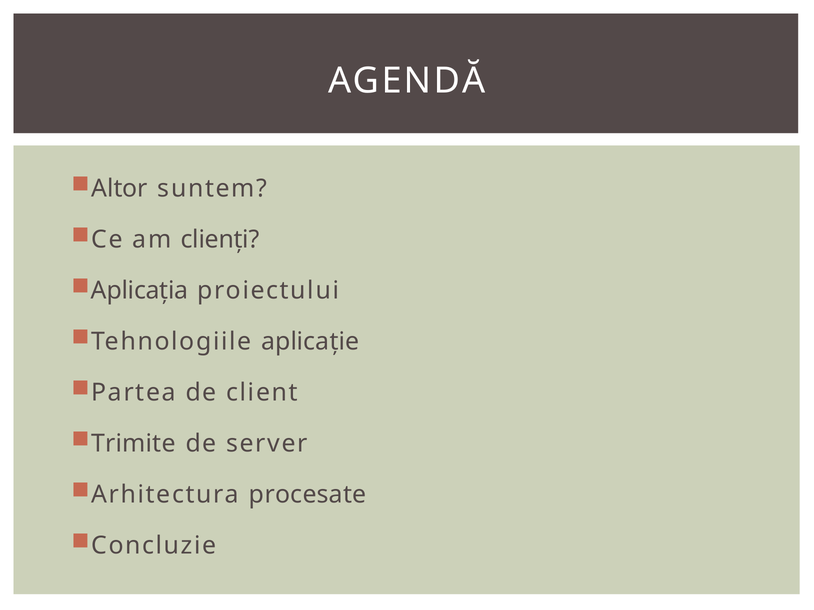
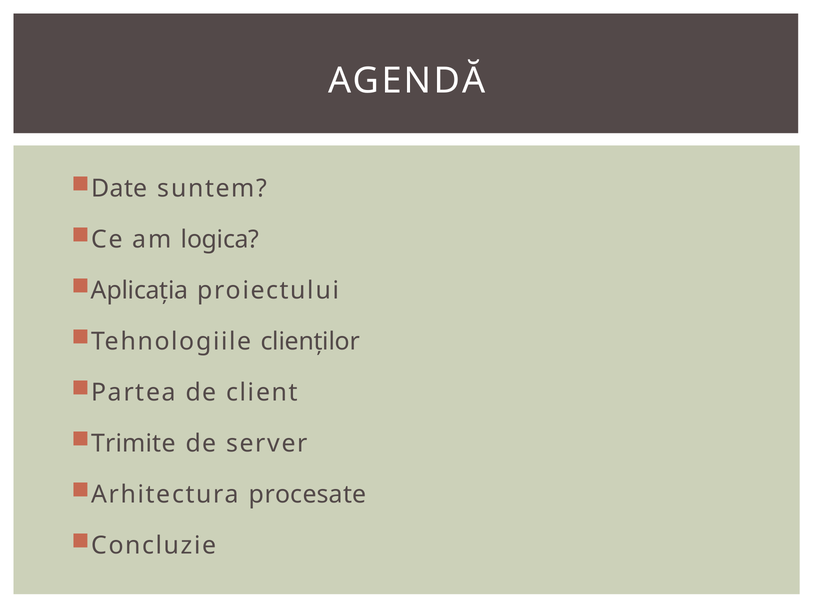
Altor: Altor -> Date
clienți: clienți -> logica
aplicație: aplicație -> clienților
